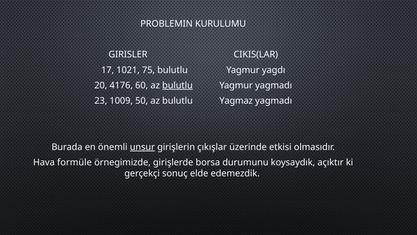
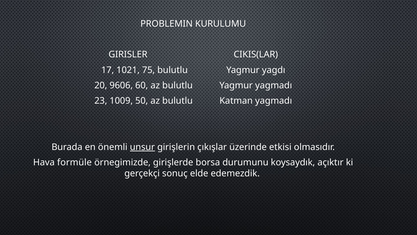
4176: 4176 -> 9606
bulutlu at (177, 85) underline: present -> none
Yagmaz: Yagmaz -> Katman
